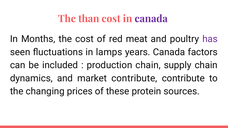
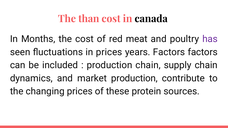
canada at (151, 19) colour: purple -> black
in lamps: lamps -> prices
years Canada: Canada -> Factors
market contribute: contribute -> production
